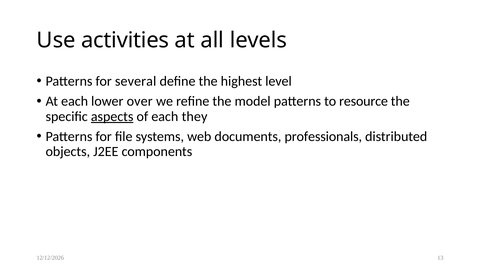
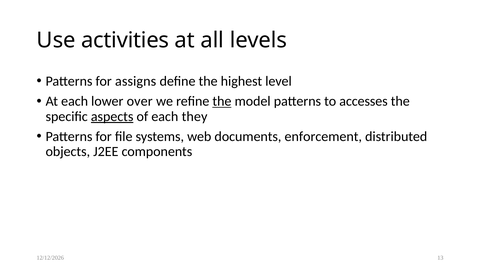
several: several -> assigns
the at (222, 101) underline: none -> present
resource: resource -> accesses
professionals: professionals -> enforcement
